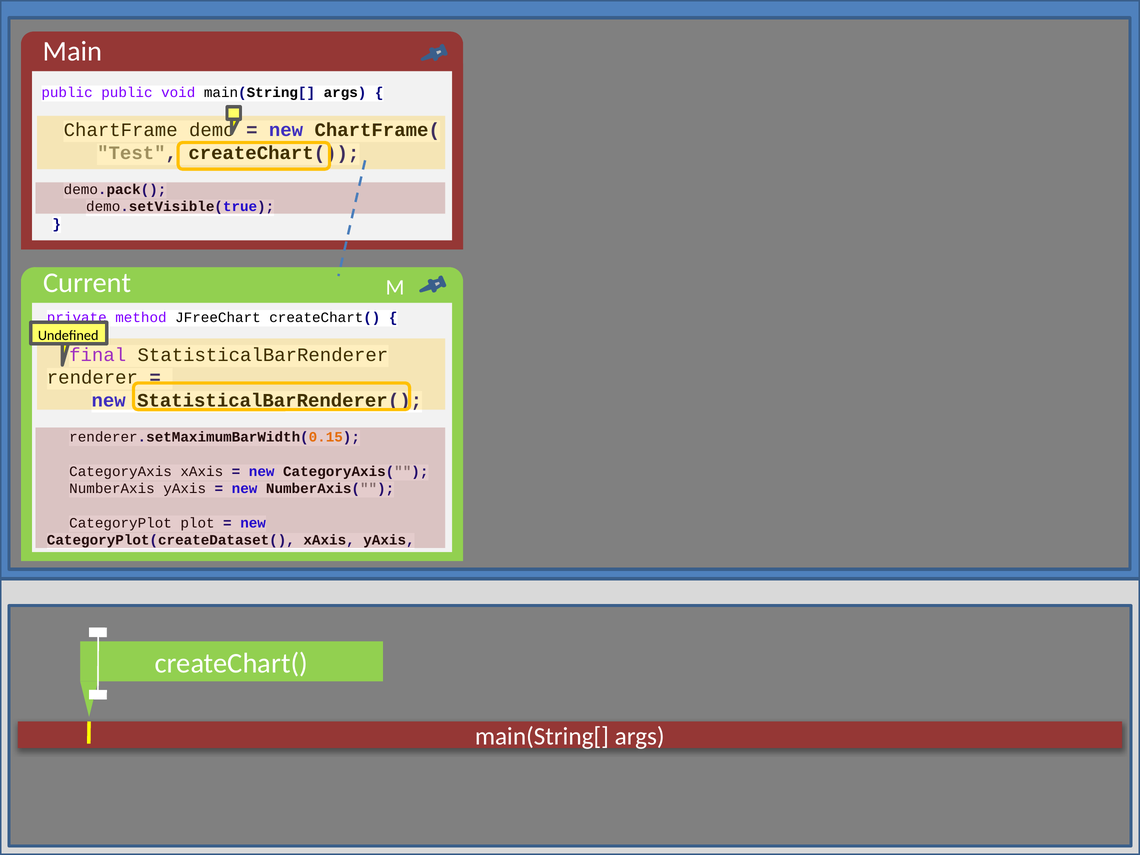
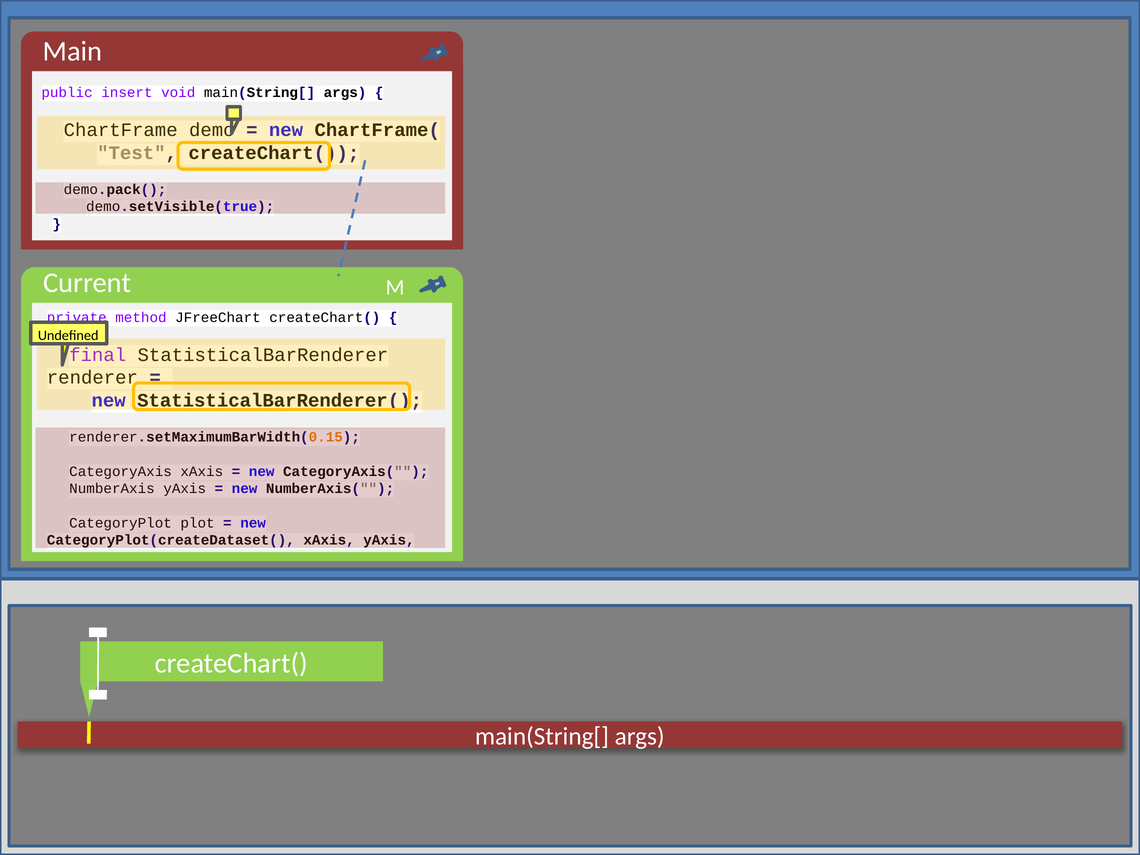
public public: public -> insert
